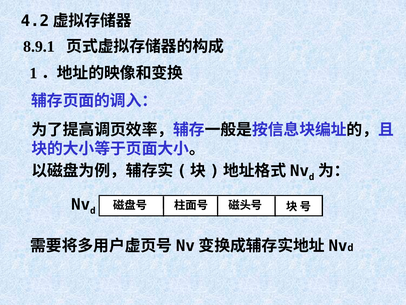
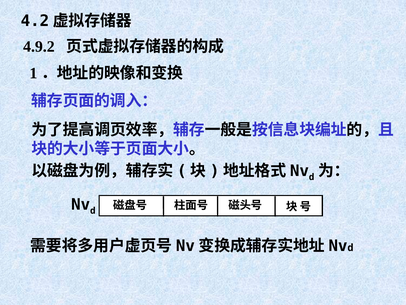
8.9.1: 8.9.1 -> 4.9.2
